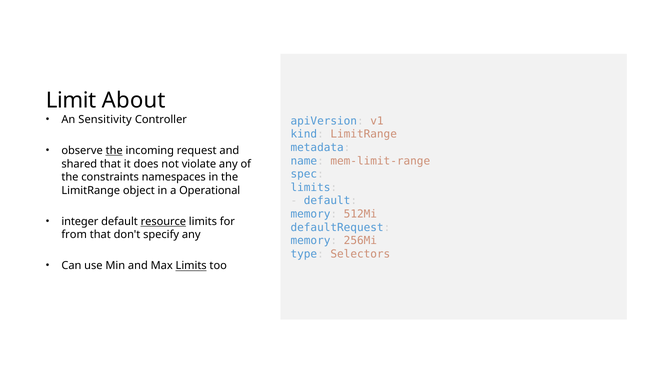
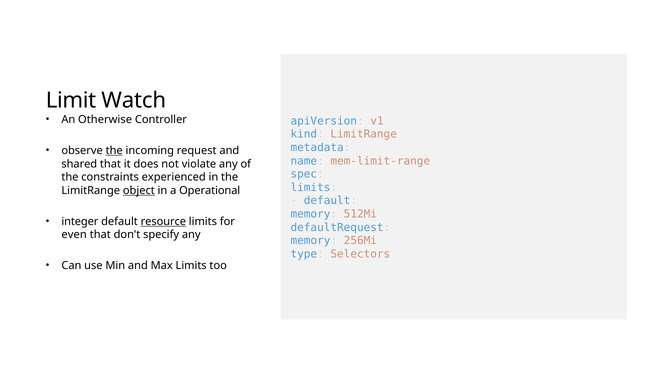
About: About -> Watch
Sensitivity: Sensitivity -> Otherwise
namespaces: namespaces -> experienced
object underline: none -> present
from: from -> even
Limits at (191, 266) underline: present -> none
